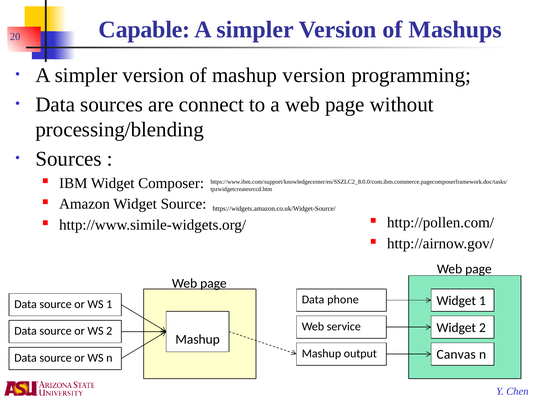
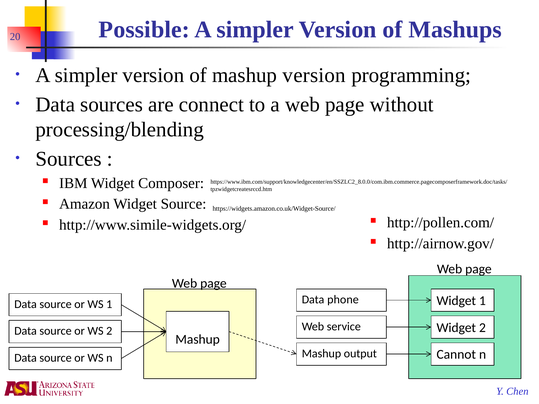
Capable: Capable -> Possible
Canvas: Canvas -> Cannot
